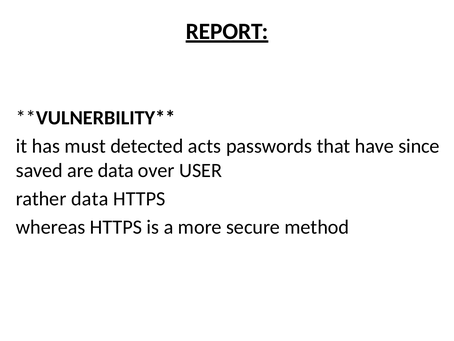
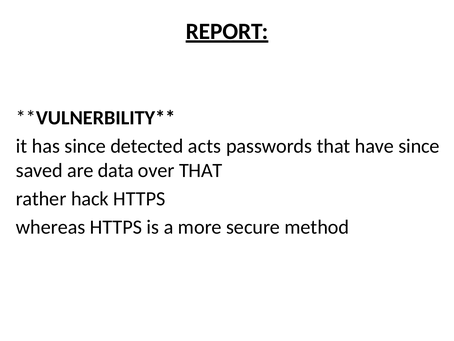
has must: must -> since
over USER: USER -> THAT
rather data: data -> hack
